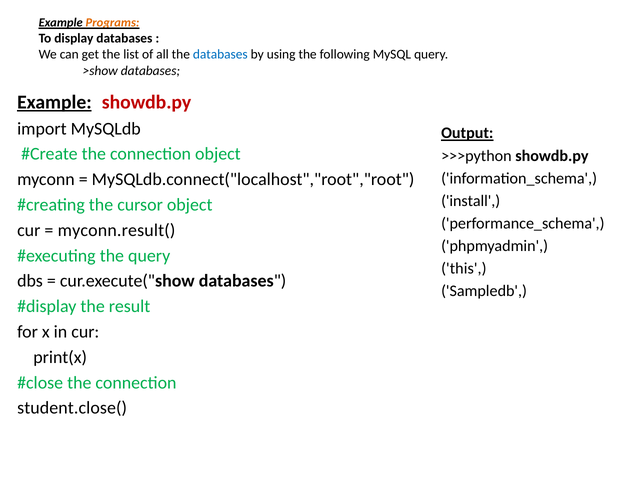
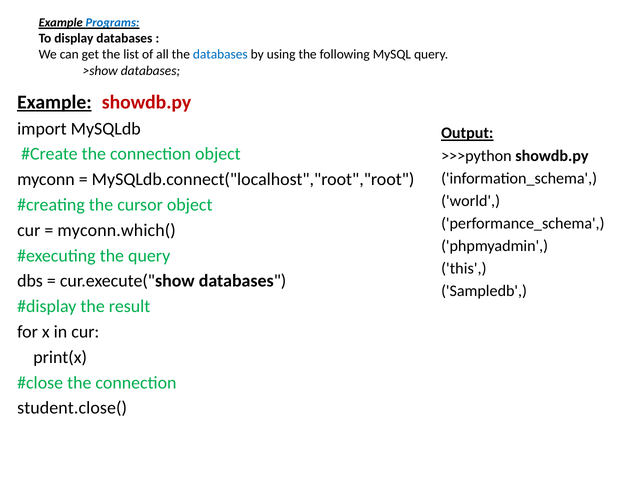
Programs colour: orange -> blue
install: install -> world
myconn.result(: myconn.result( -> myconn.which(
